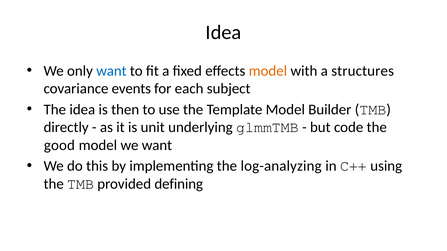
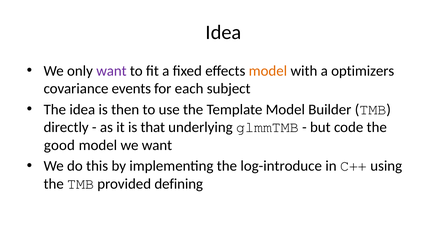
want at (111, 71) colour: blue -> purple
structures: structures -> optimizers
unit: unit -> that
log-analyzing: log-analyzing -> log-introduce
